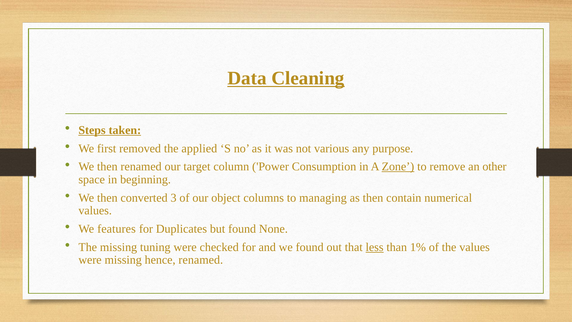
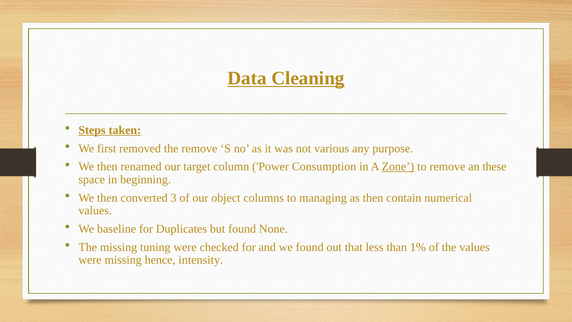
the applied: applied -> remove
other: other -> these
features: features -> baseline
less underline: present -> none
hence renamed: renamed -> intensity
